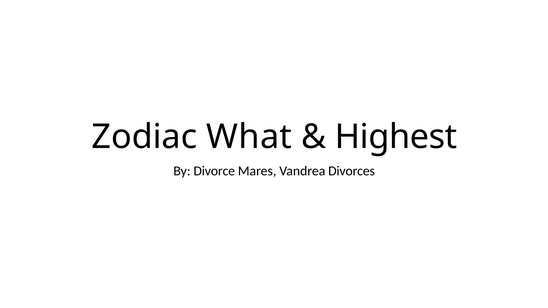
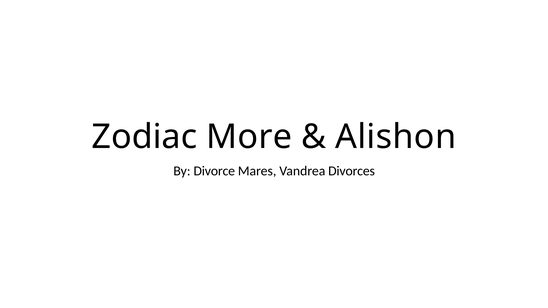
What: What -> More
Highest: Highest -> Alishon
